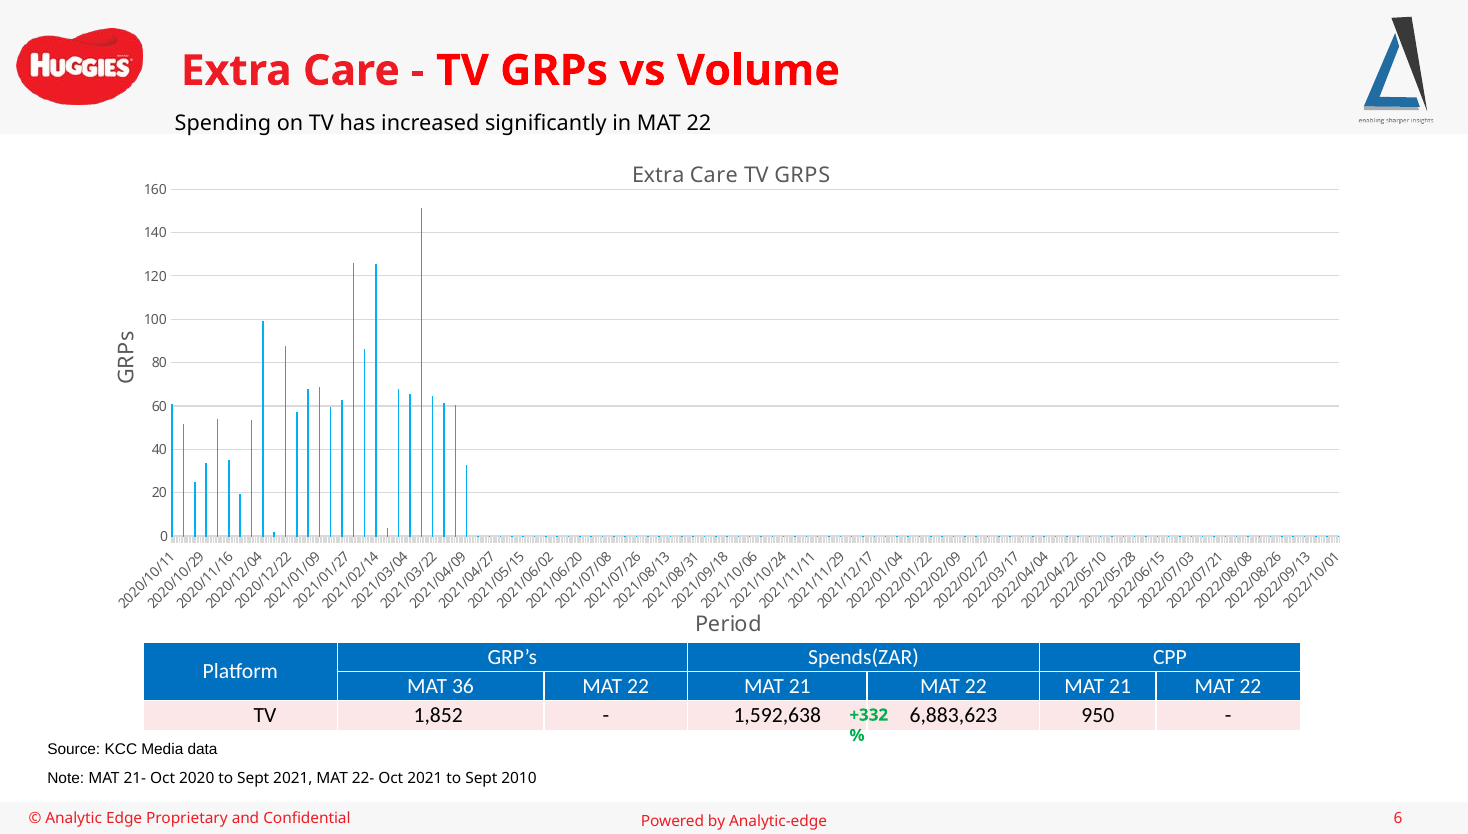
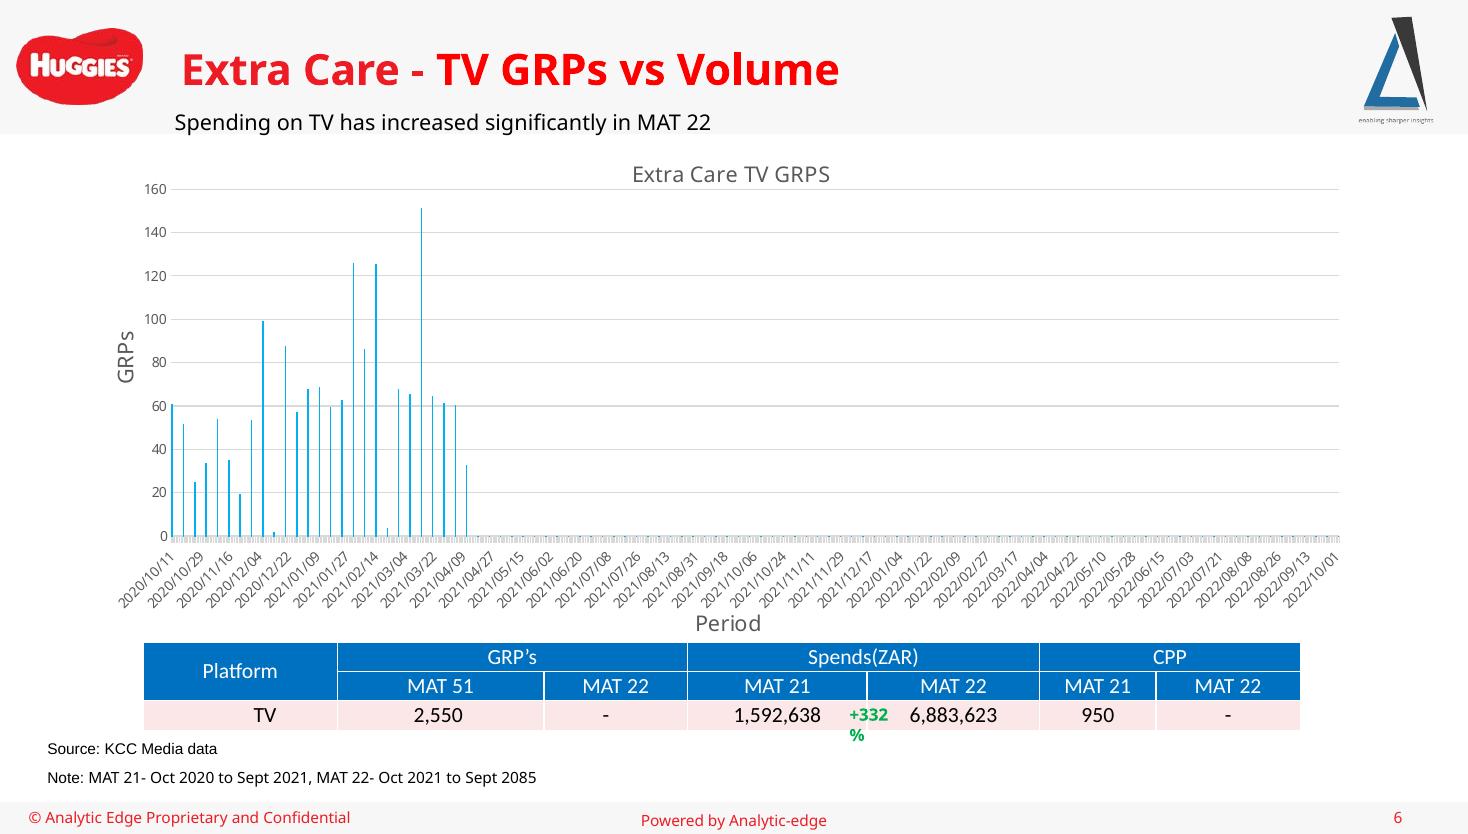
36: 36 -> 51
1,852: 1,852 -> 2,550
2010: 2010 -> 2085
